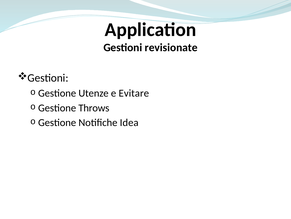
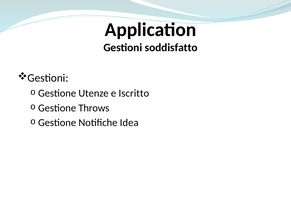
revisionate: revisionate -> soddisfatto
Evitare: Evitare -> Iscritto
